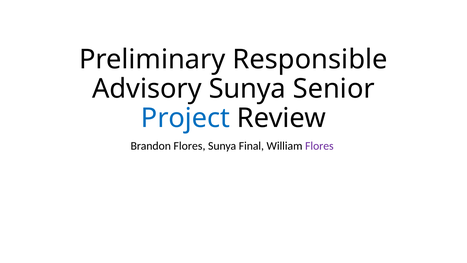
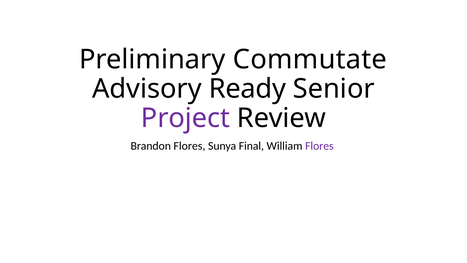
Responsible: Responsible -> Commutate
Advisory Sunya: Sunya -> Ready
Project colour: blue -> purple
